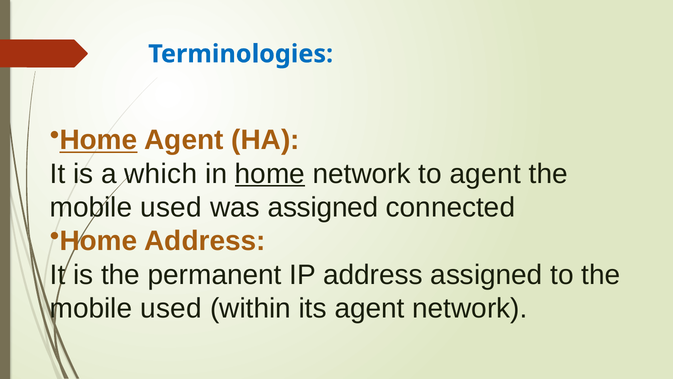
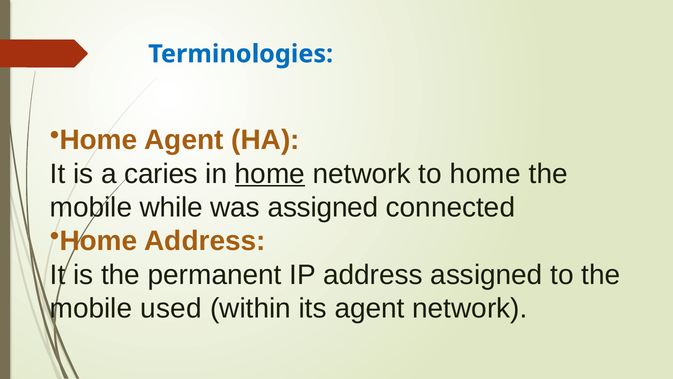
Home at (99, 140) underline: present -> none
which: which -> caries
to agent: agent -> home
used at (171, 207): used -> while
